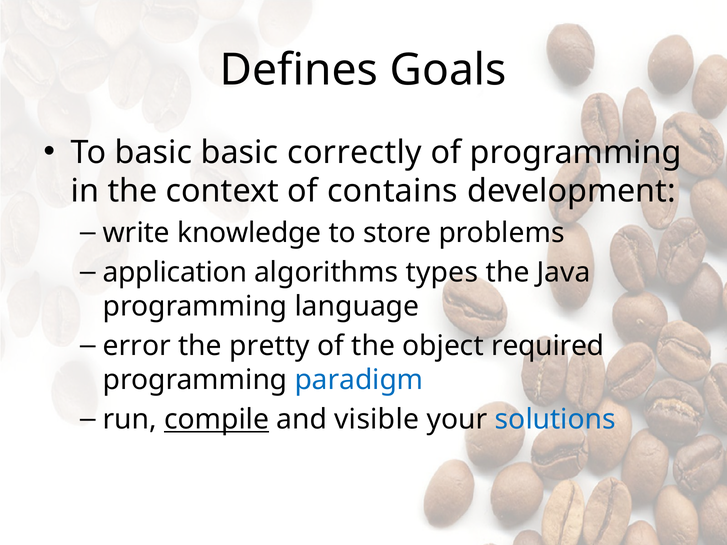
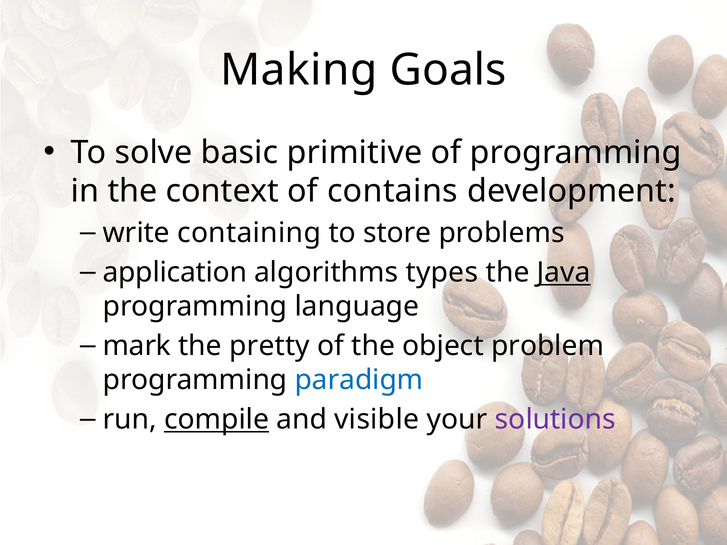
Defines: Defines -> Making
To basic: basic -> solve
correctly: correctly -> primitive
knowledge: knowledge -> containing
Java underline: none -> present
error: error -> mark
required: required -> problem
solutions colour: blue -> purple
